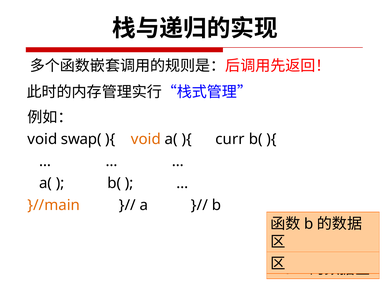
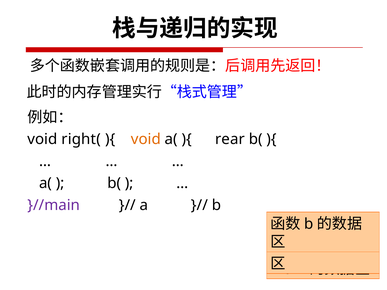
swap(: swap( -> right(
curr: curr -> rear
}//main colour: orange -> purple
